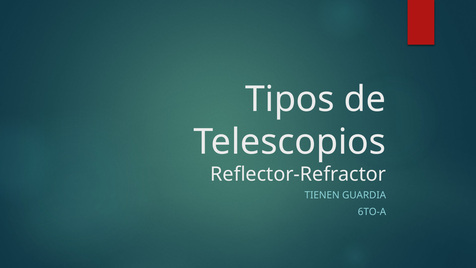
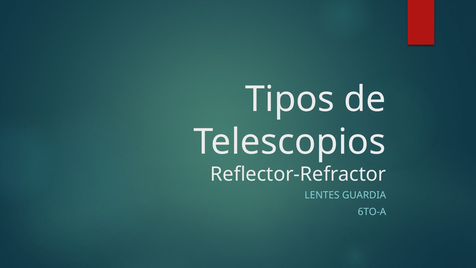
TIENEN: TIENEN -> LENTES
